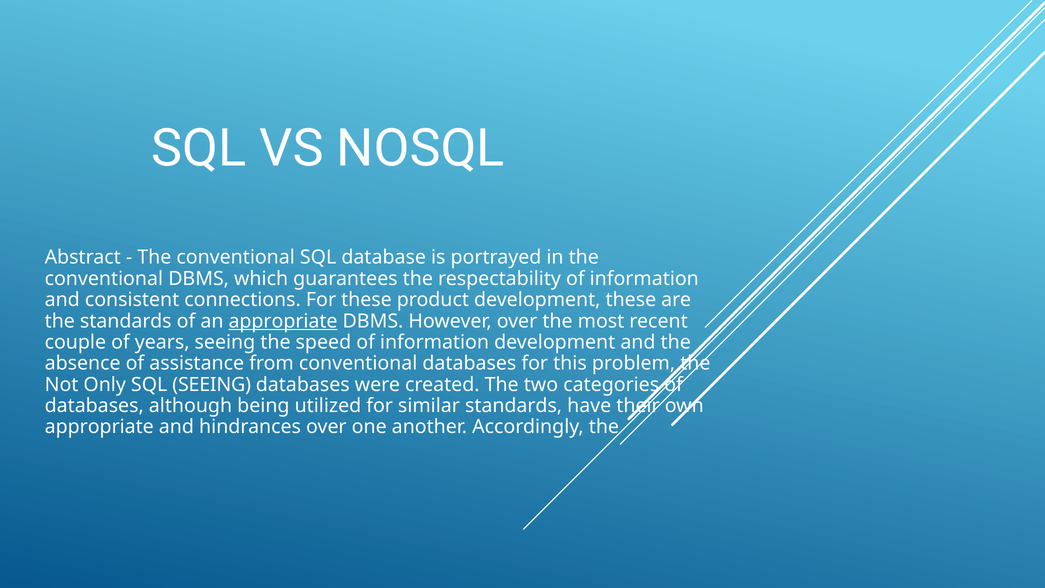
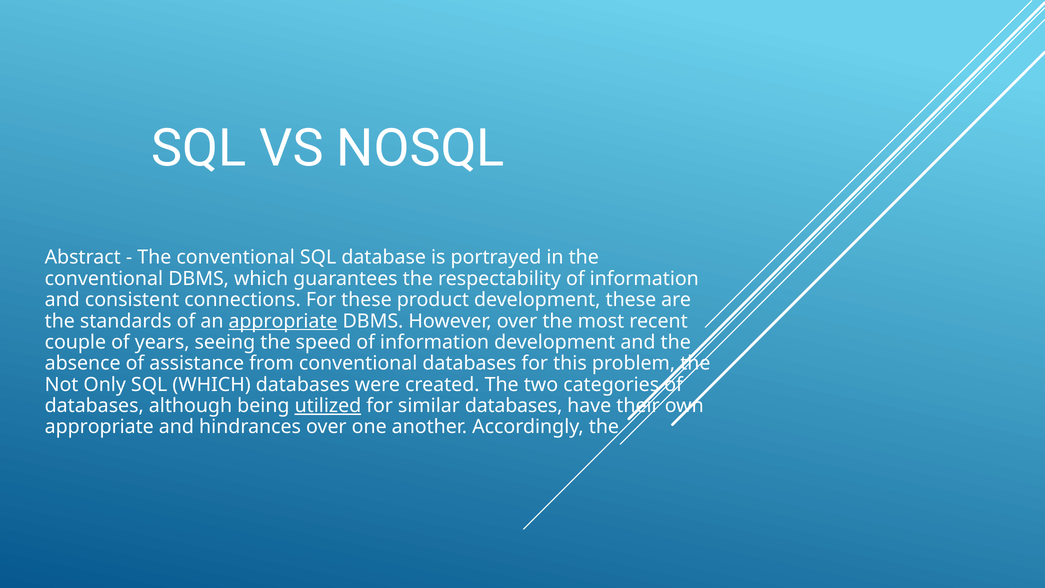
SQL SEEING: SEEING -> WHICH
utilized underline: none -> present
similar standards: standards -> databases
